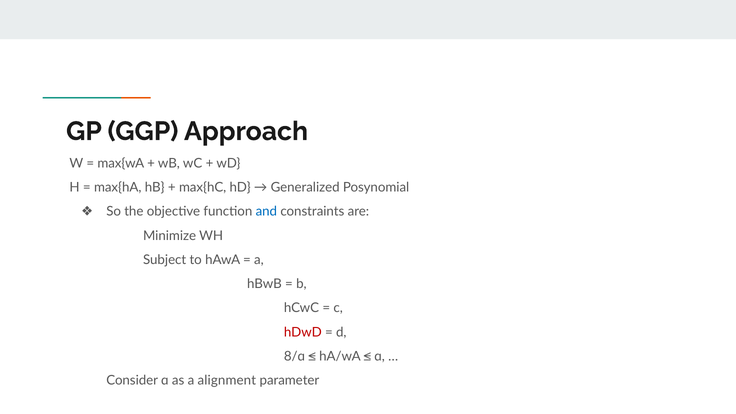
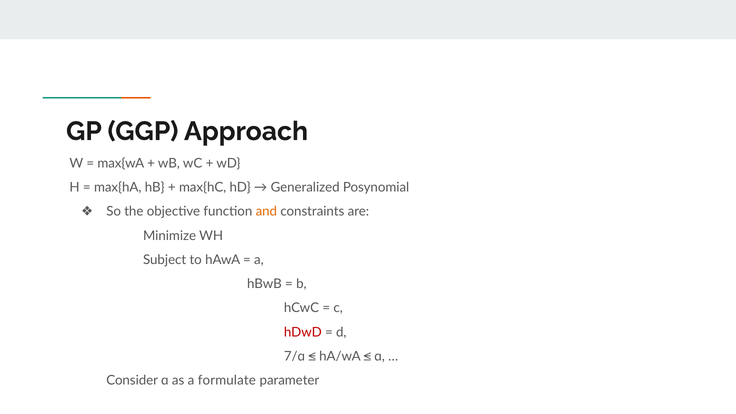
and colour: blue -> orange
8/ɑ: 8/ɑ -> 7/ɑ
alignment: alignment -> formulate
